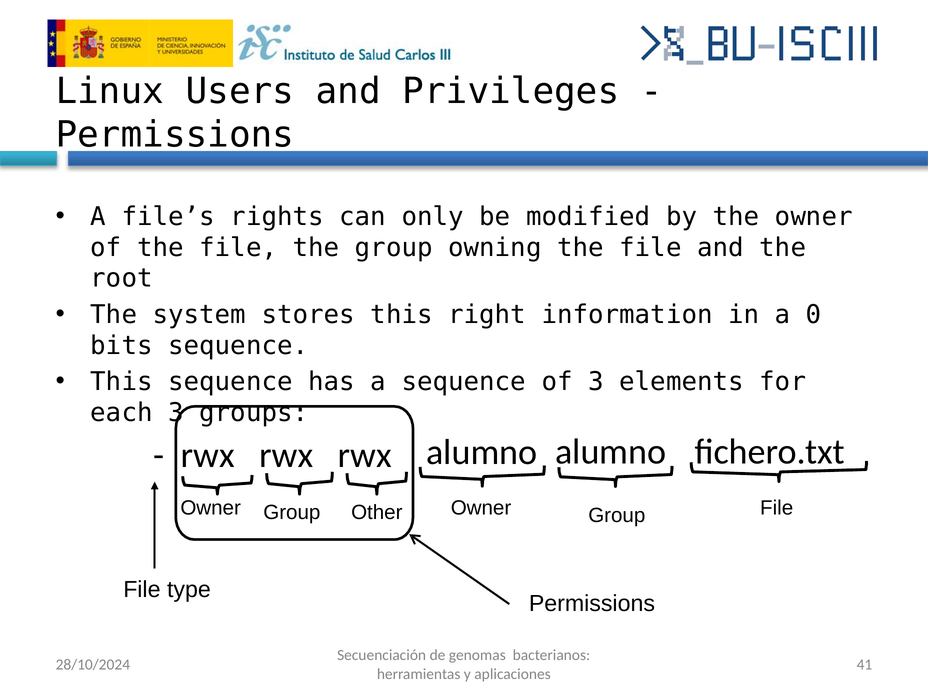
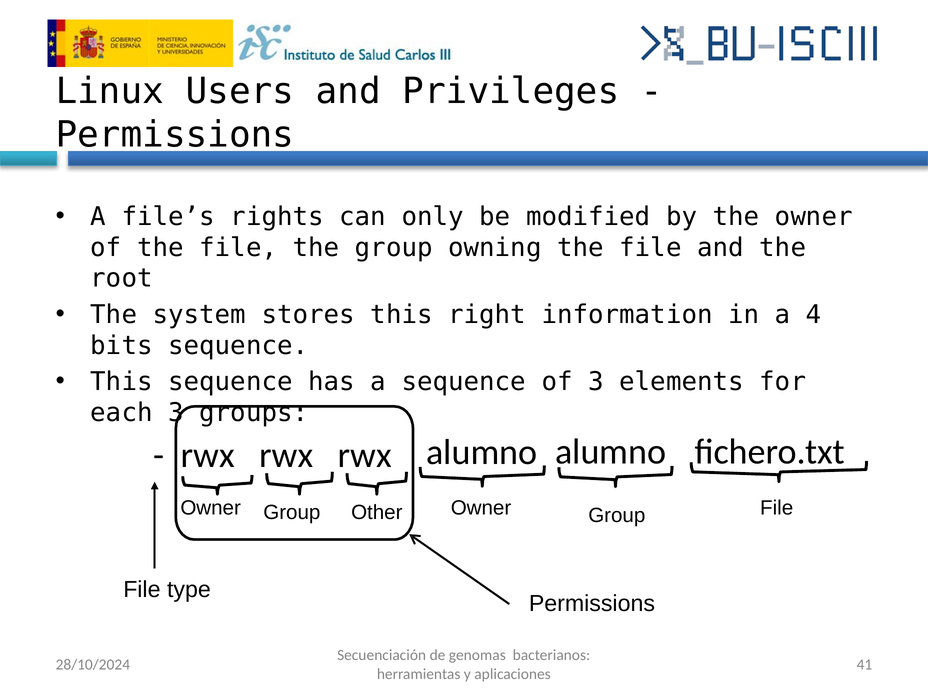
0: 0 -> 4
